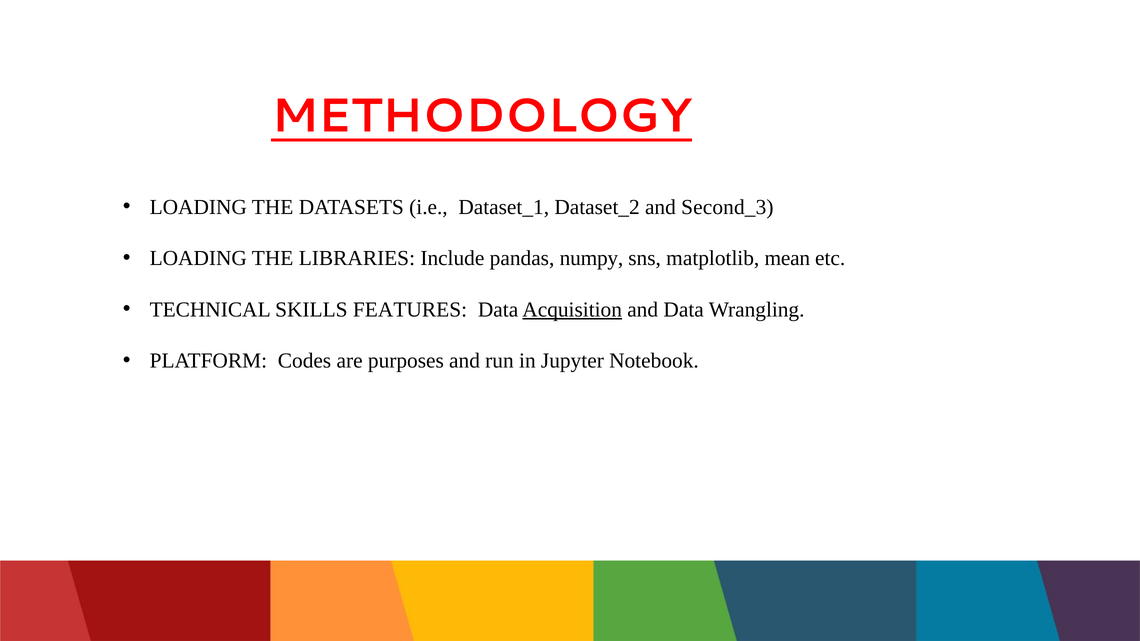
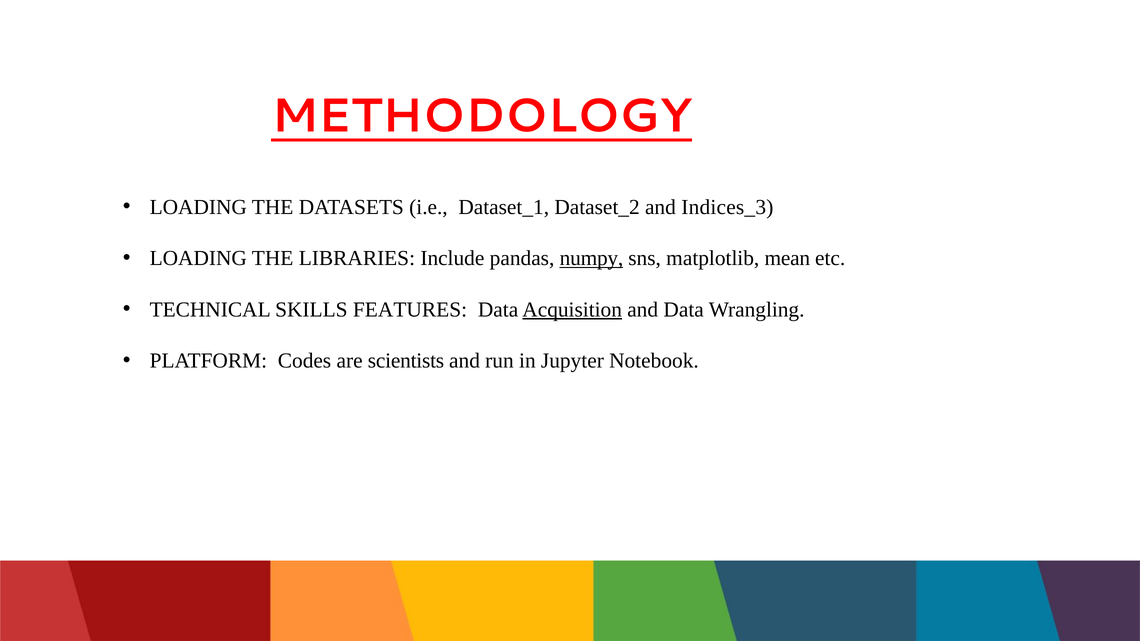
Second_3: Second_3 -> Indices_3
numpy underline: none -> present
purposes: purposes -> scientists
